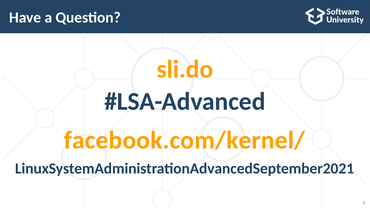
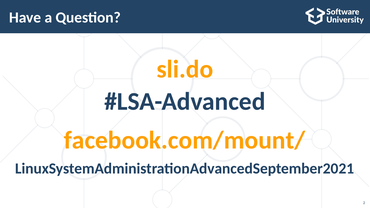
facebook.com/kernel/: facebook.com/kernel/ -> facebook.com/mount/
